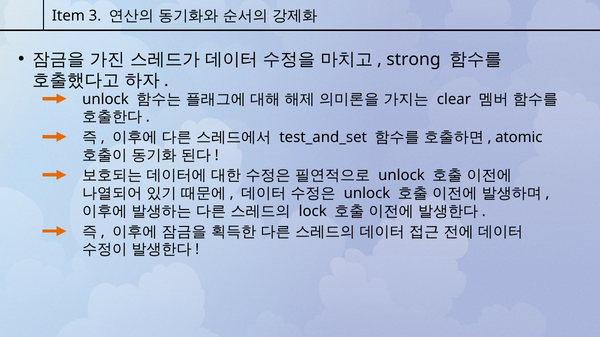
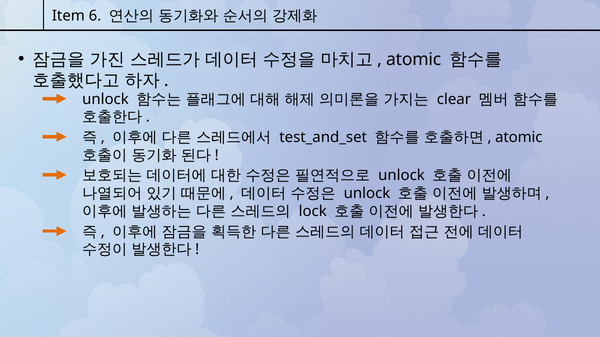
3: 3 -> 6
strong at (414, 60): strong -> atomic
